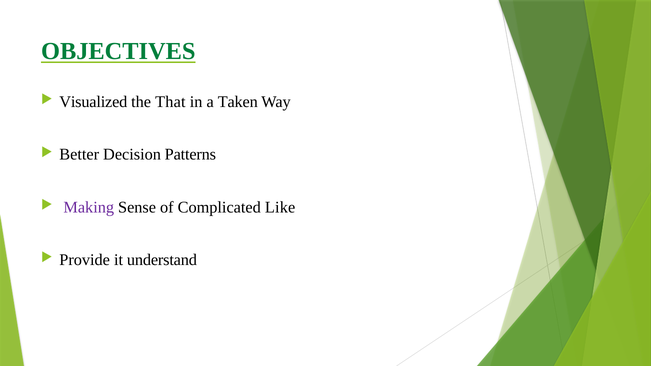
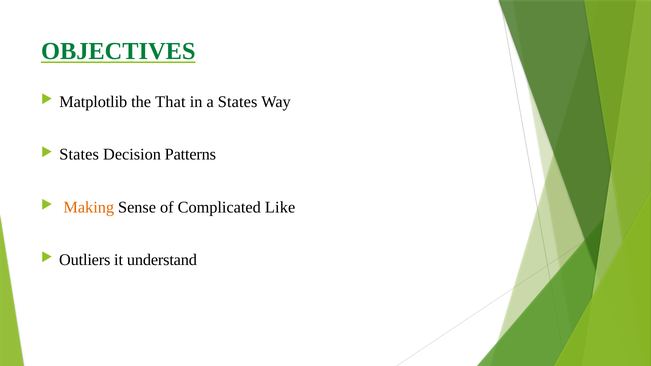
Visualized: Visualized -> Matplotlib
a Taken: Taken -> States
Better at (79, 155): Better -> States
Making colour: purple -> orange
Provide: Provide -> Outliers
